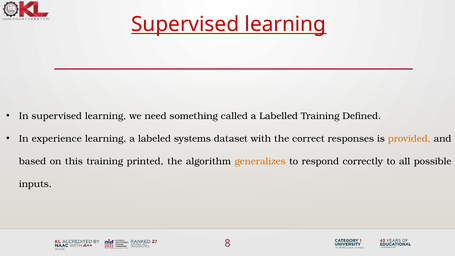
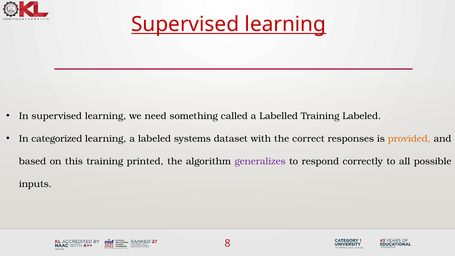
Training Defined: Defined -> Labeled
experience: experience -> categorized
generalizes colour: orange -> purple
